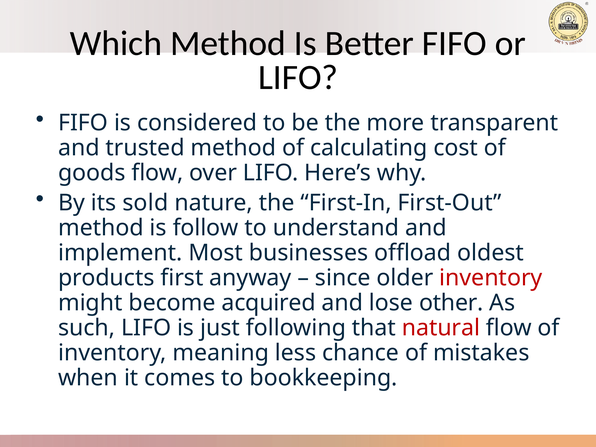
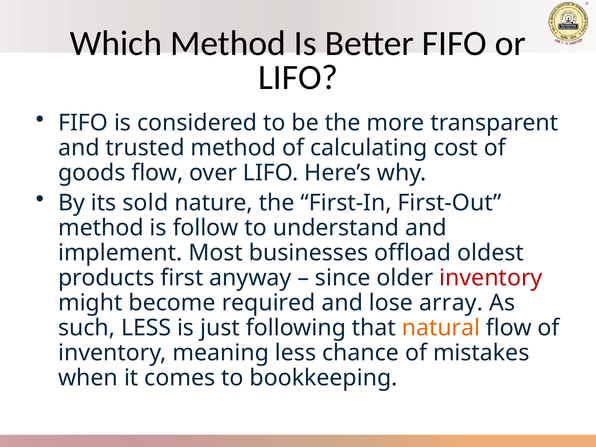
acquired: acquired -> required
other: other -> array
such LIFO: LIFO -> LESS
natural colour: red -> orange
